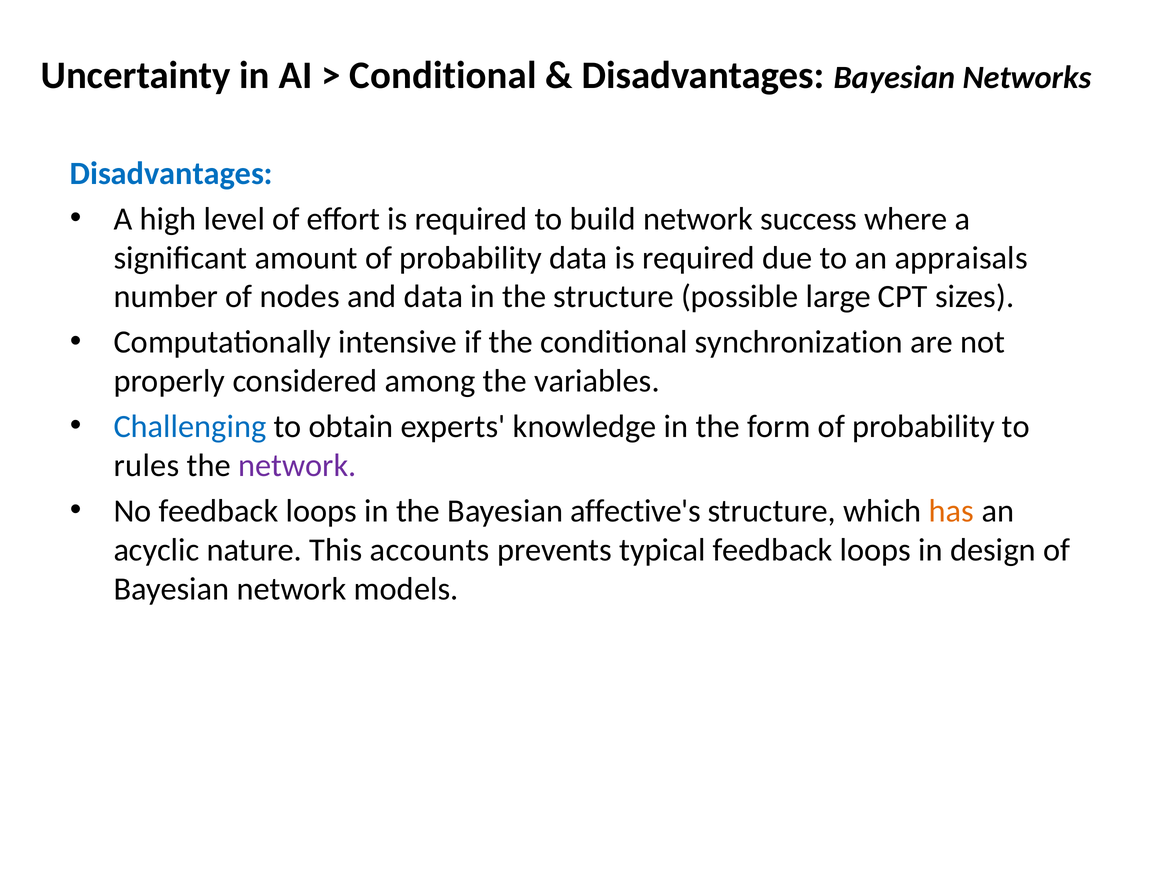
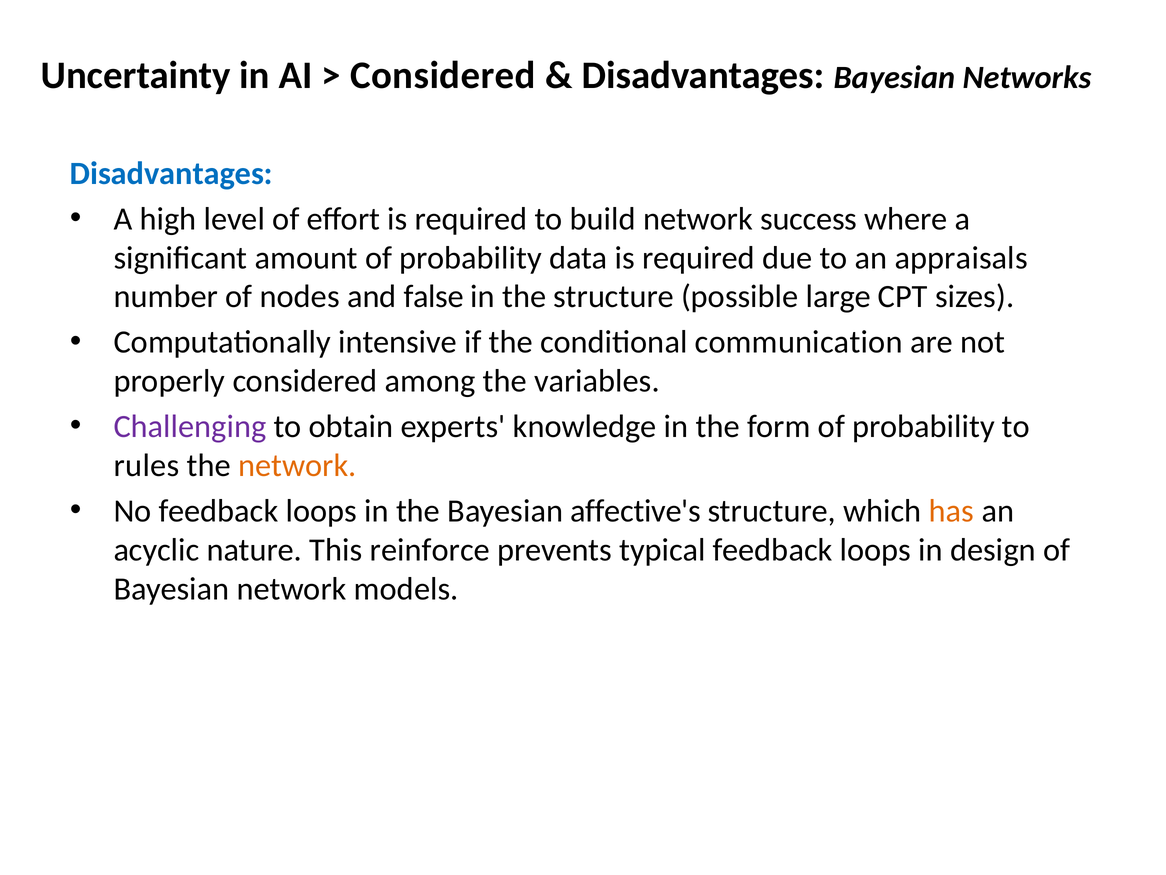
Conditional at (443, 76): Conditional -> Considered
and data: data -> false
synchronization: synchronization -> communication
Challenging colour: blue -> purple
network at (297, 465) colour: purple -> orange
accounts: accounts -> reinforce
